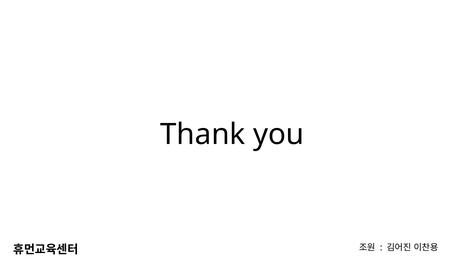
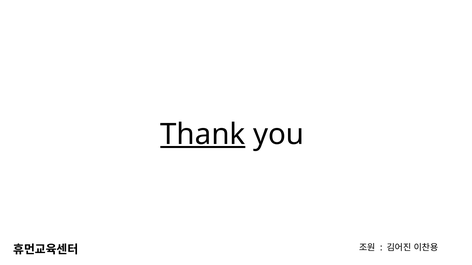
Thank underline: none -> present
